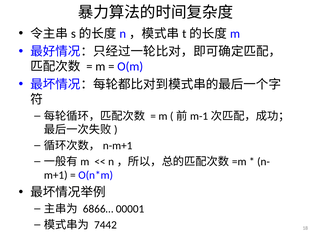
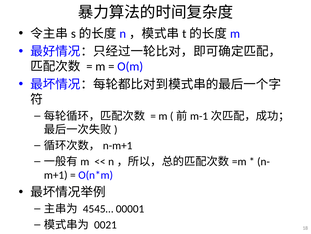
6866…: 6866… -> 4545…
7442: 7442 -> 0021
